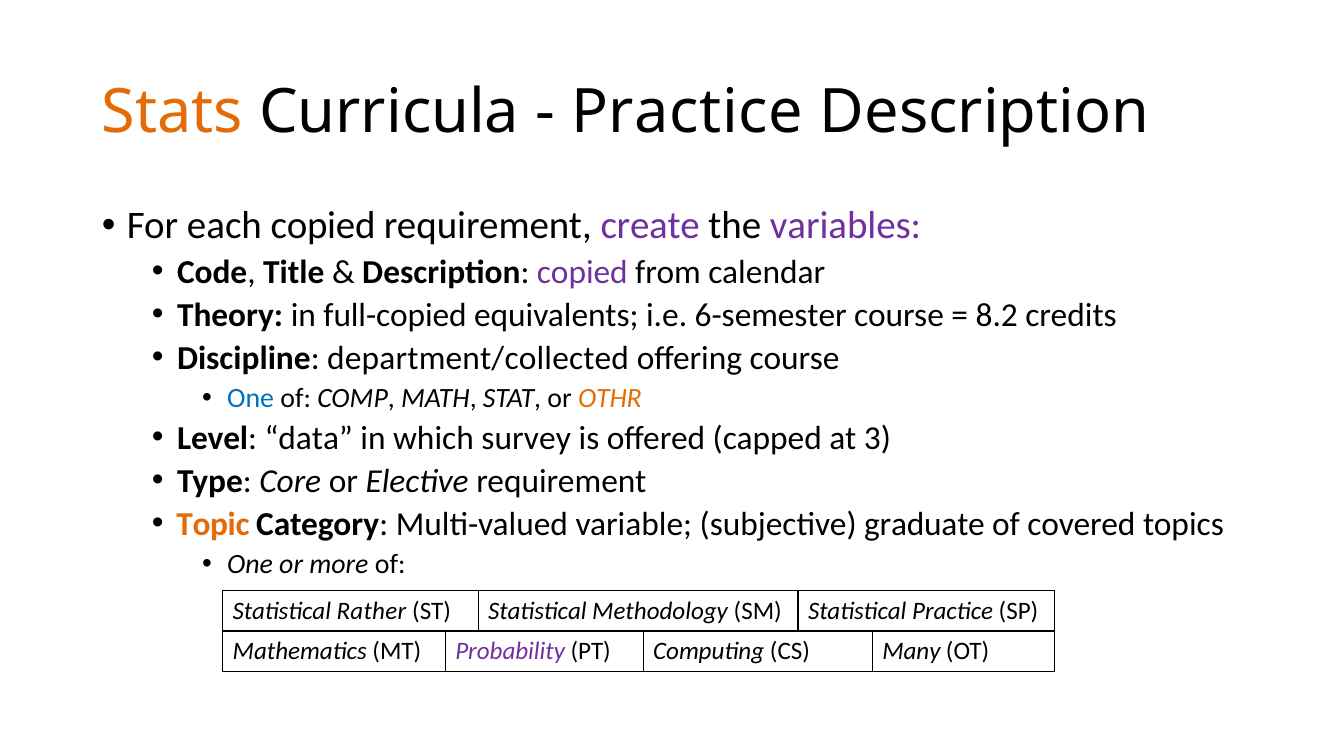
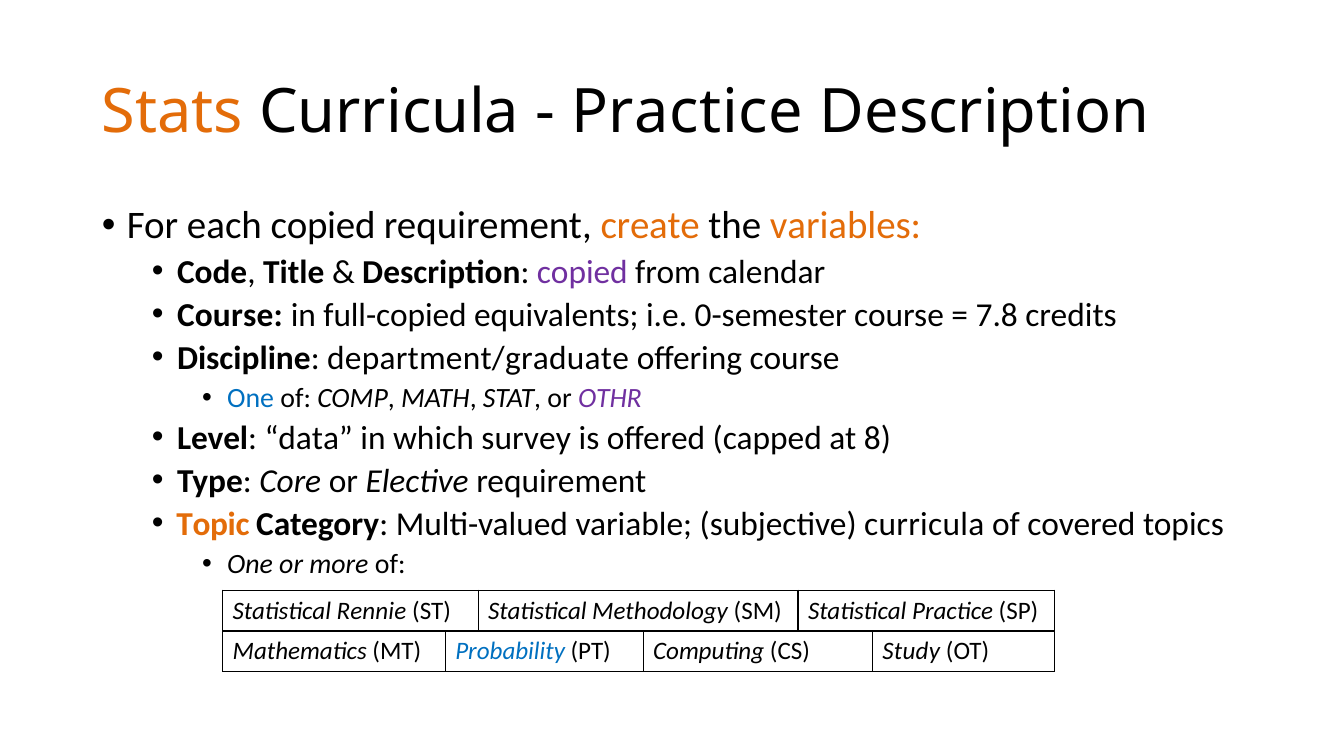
create colour: purple -> orange
variables colour: purple -> orange
Theory at (230, 315): Theory -> Course
6-semester: 6-semester -> 0-semester
8.2: 8.2 -> 7.8
department/collected: department/collected -> department/graduate
OTHR colour: orange -> purple
3: 3 -> 8
subjective graduate: graduate -> curricula
Rather: Rather -> Rennie
Probability colour: purple -> blue
Many: Many -> Study
